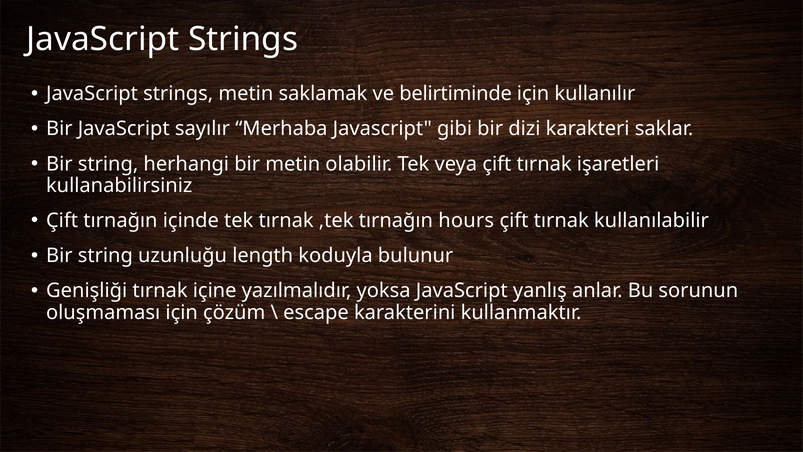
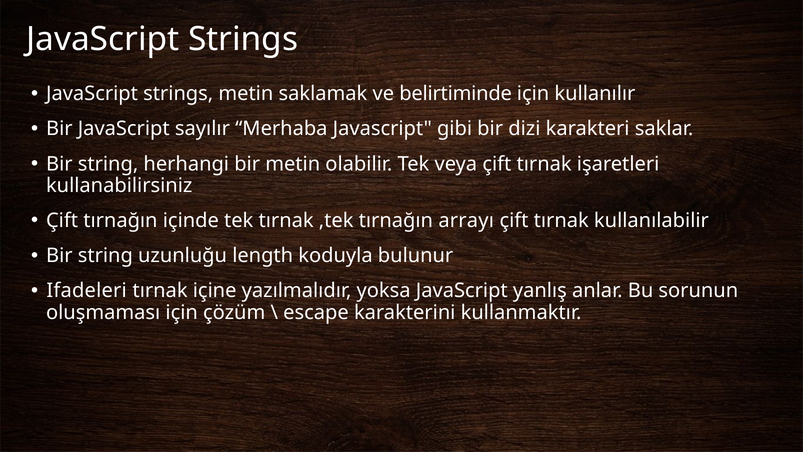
hours: hours -> arrayı
Genişliği: Genişliği -> Ifadeleri
